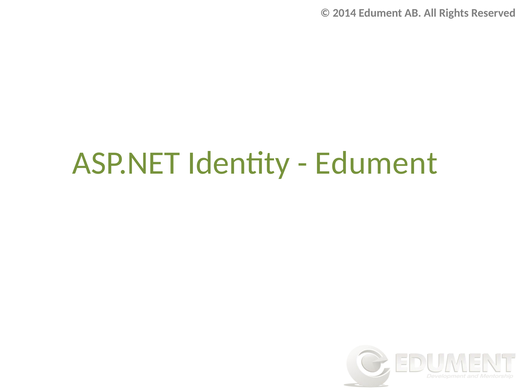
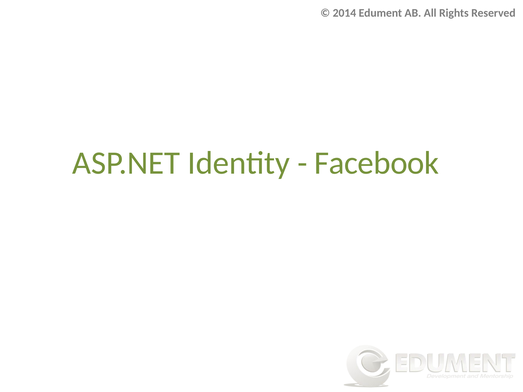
Edument at (376, 163): Edument -> Facebook
